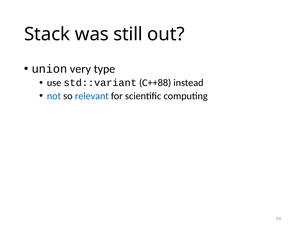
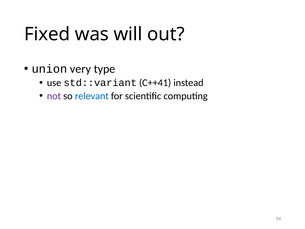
Stack: Stack -> Fixed
still: still -> will
C++88: C++88 -> C++41
not colour: blue -> purple
